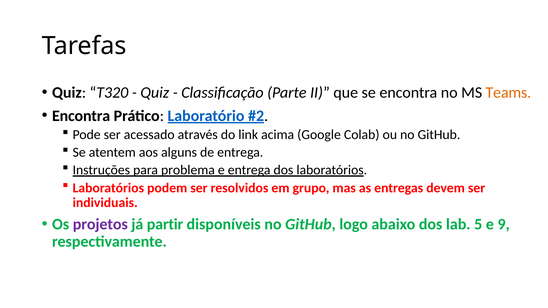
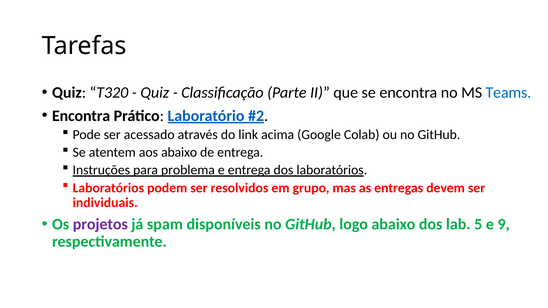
Teams colour: orange -> blue
aos alguns: alguns -> abaixo
partir: partir -> spam
